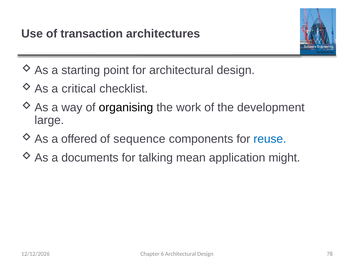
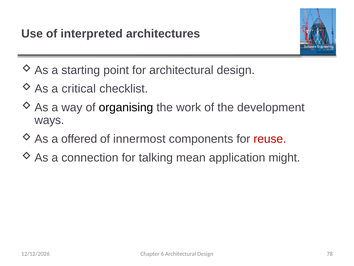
transaction: transaction -> interpreted
large: large -> ways
sequence: sequence -> innermost
reuse colour: blue -> red
documents: documents -> connection
